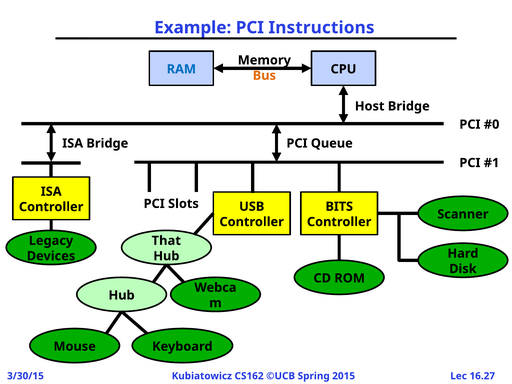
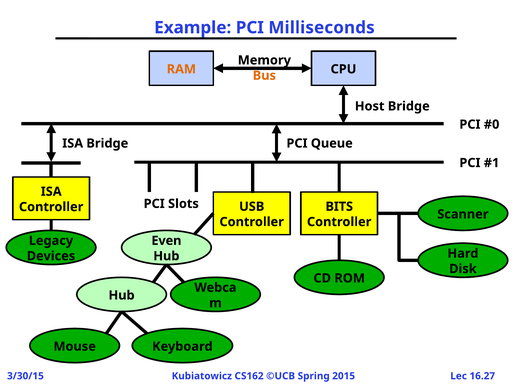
Instructions: Instructions -> Milliseconds
RAM colour: blue -> orange
That: That -> Even
